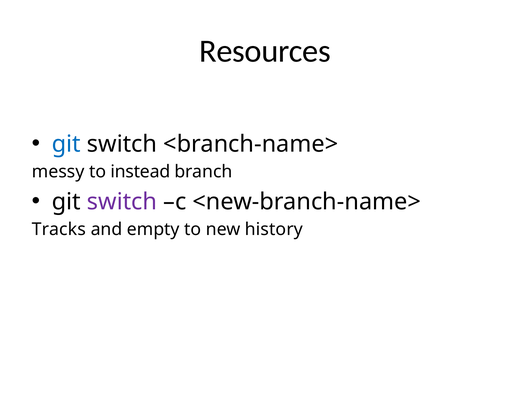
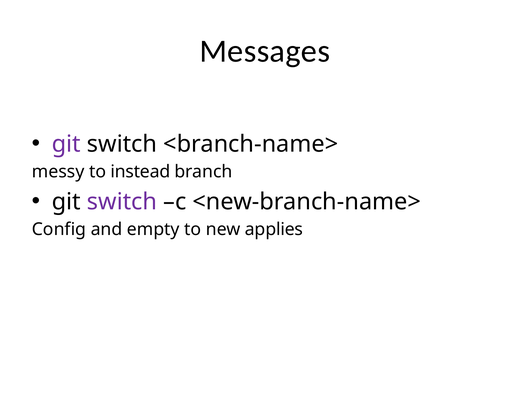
Resources: Resources -> Messages
git at (66, 144) colour: blue -> purple
Tracks: Tracks -> Config
history: history -> applies
